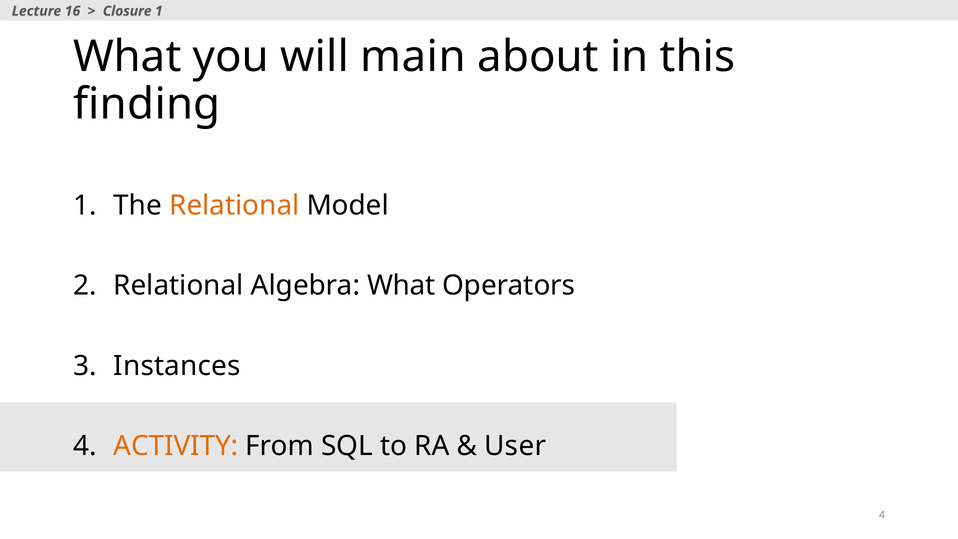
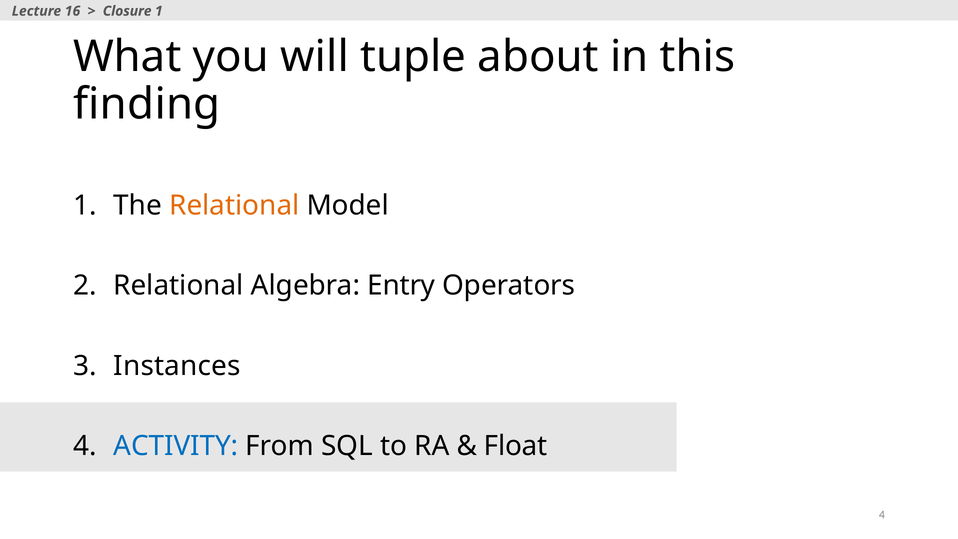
main: main -> tuple
Algebra What: What -> Entry
ACTIVITY colour: orange -> blue
User: User -> Float
